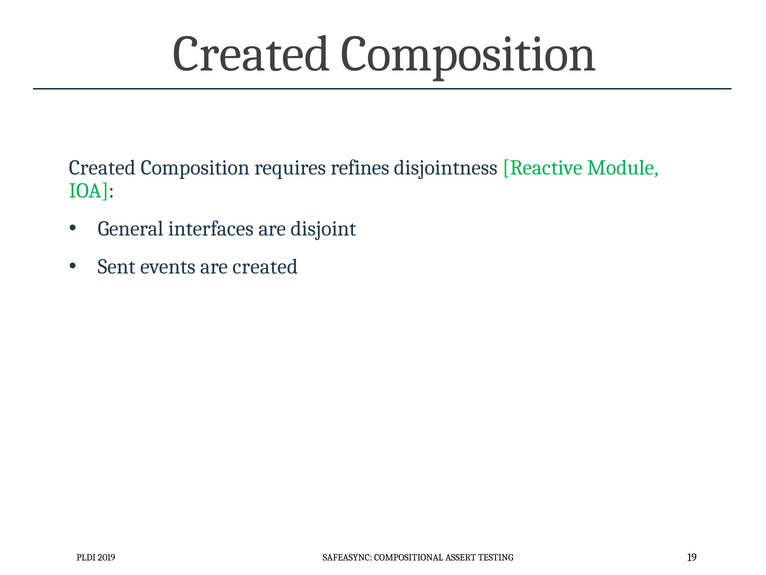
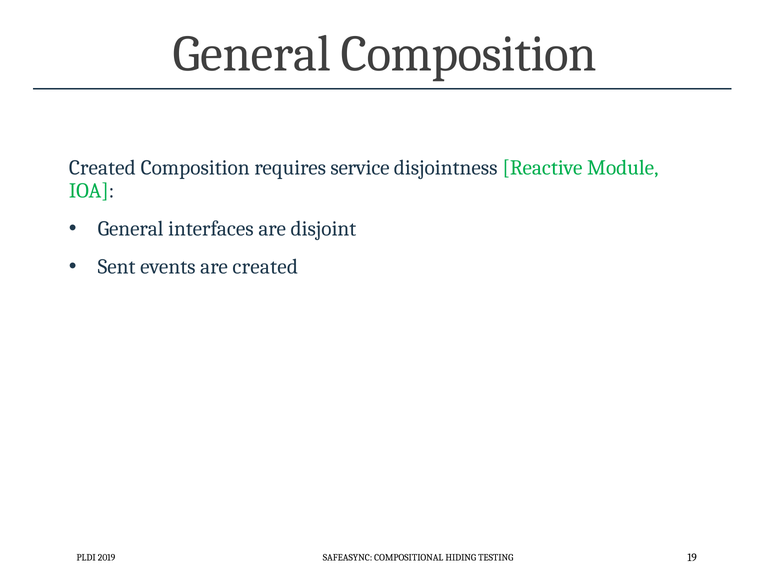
Created at (252, 54): Created -> General
refines: refines -> service
ASSERT: ASSERT -> HIDING
